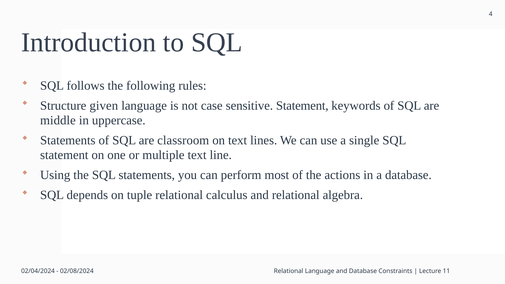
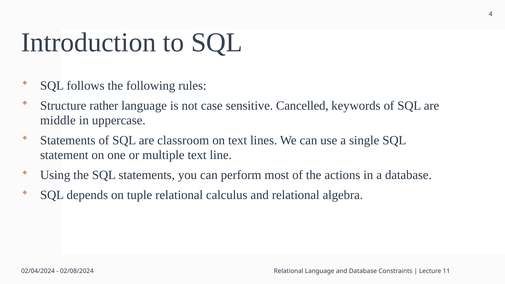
given: given -> rather
sensitive Statement: Statement -> Cancelled
